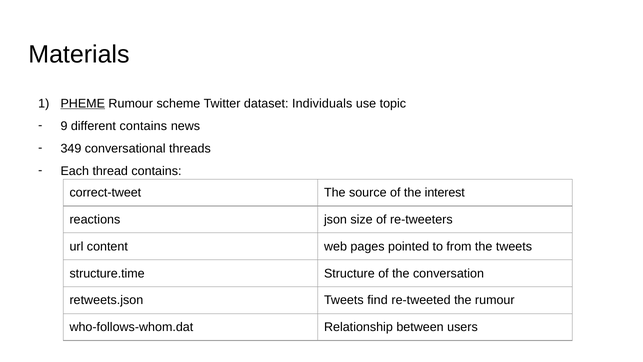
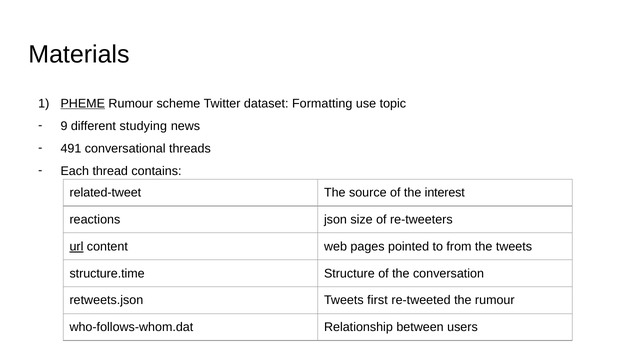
Individuals: Individuals -> Formatting
different contains: contains -> studying
349: 349 -> 491
correct-tweet: correct-tweet -> related-tweet
url underline: none -> present
find: find -> first
